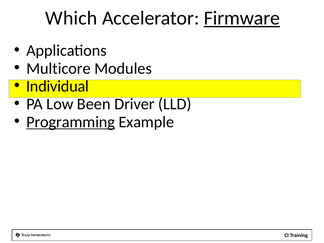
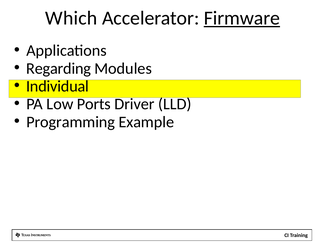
Multicore: Multicore -> Regarding
Been: Been -> Ports
Programming underline: present -> none
